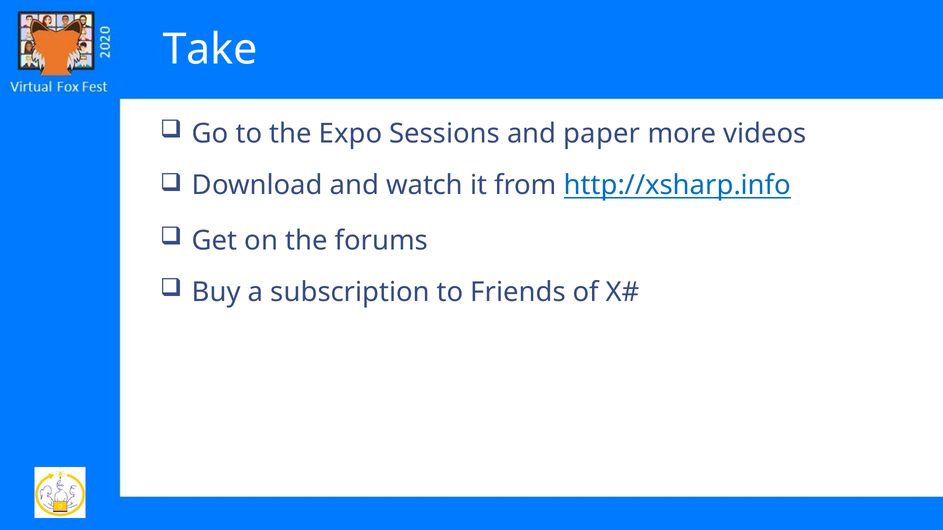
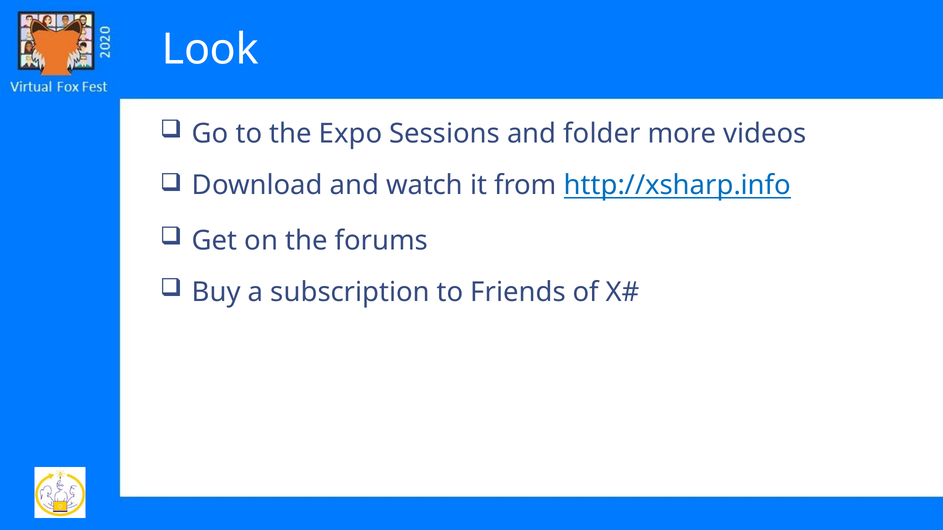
Take: Take -> Look
paper: paper -> folder
